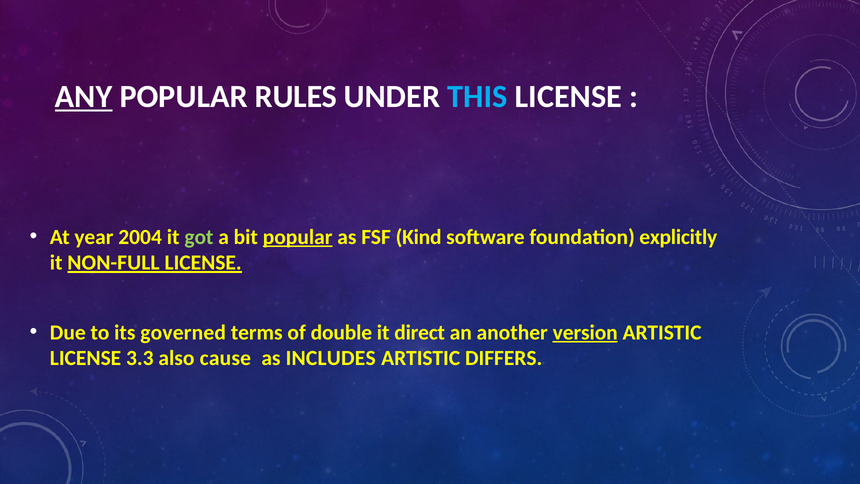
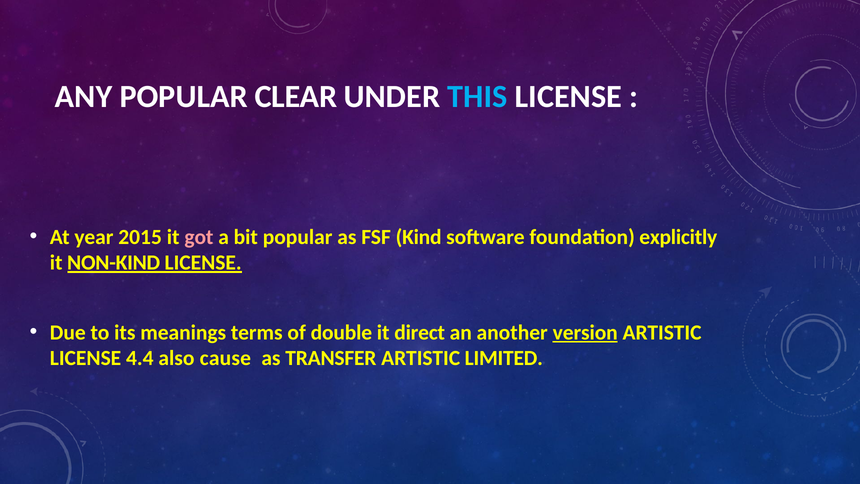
ANY underline: present -> none
RULES: RULES -> CLEAR
2004: 2004 -> 2015
got colour: light green -> pink
popular at (298, 237) underline: present -> none
NON-FULL: NON-FULL -> NON-KIND
governed: governed -> meanings
3.3: 3.3 -> 4.4
INCLUDES: INCLUDES -> TRANSFER
DIFFERS: DIFFERS -> LIMITED
